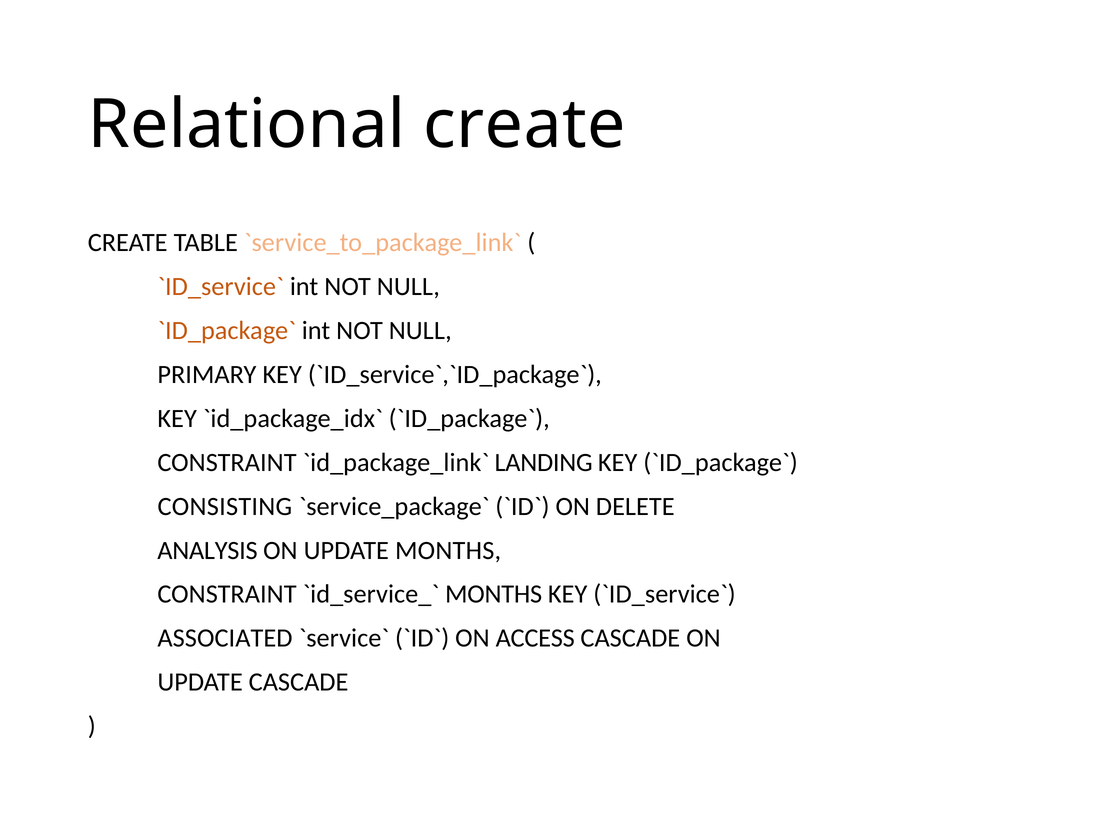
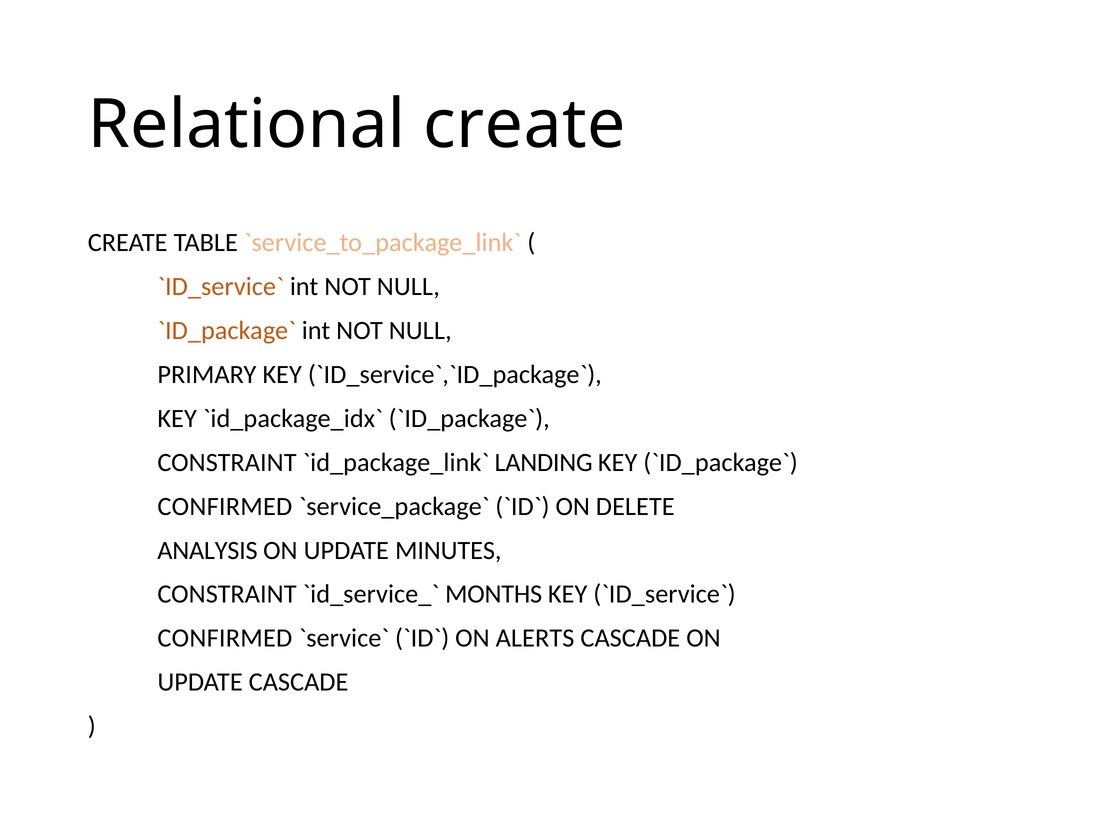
CONSISTING at (225, 506): CONSISTING -> CONFIRMED
UPDATE MONTHS: MONTHS -> MINUTES
ASSOCIATED at (225, 638): ASSOCIATED -> CONFIRMED
ACCESS: ACCESS -> ALERTS
